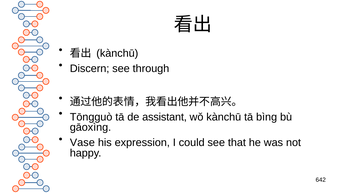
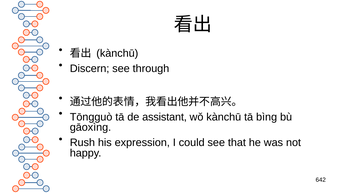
Vase: Vase -> Rush
